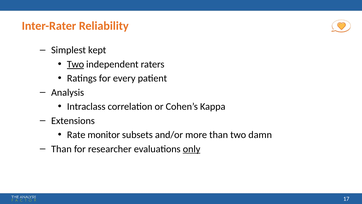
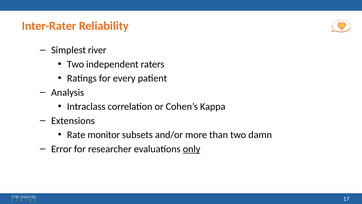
kept: kept -> river
Two at (75, 64) underline: present -> none
Than at (61, 149): Than -> Error
